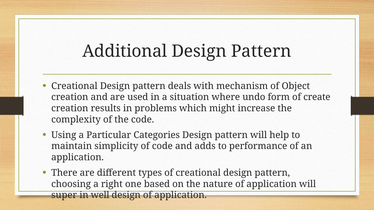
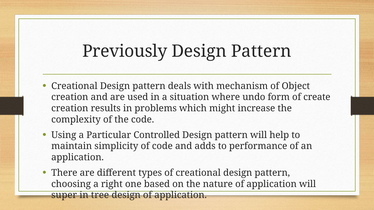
Additional: Additional -> Previously
Categories: Categories -> Controlled
well: well -> tree
